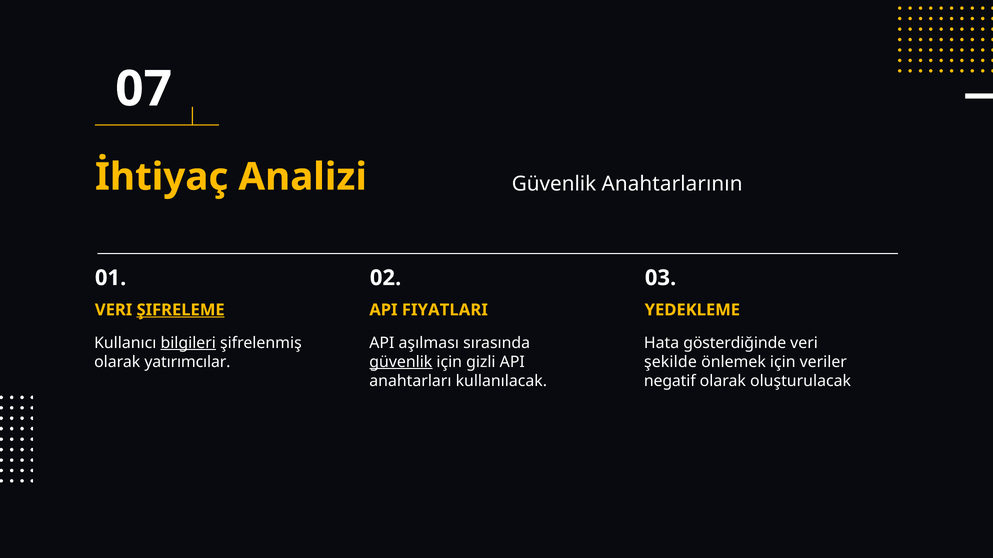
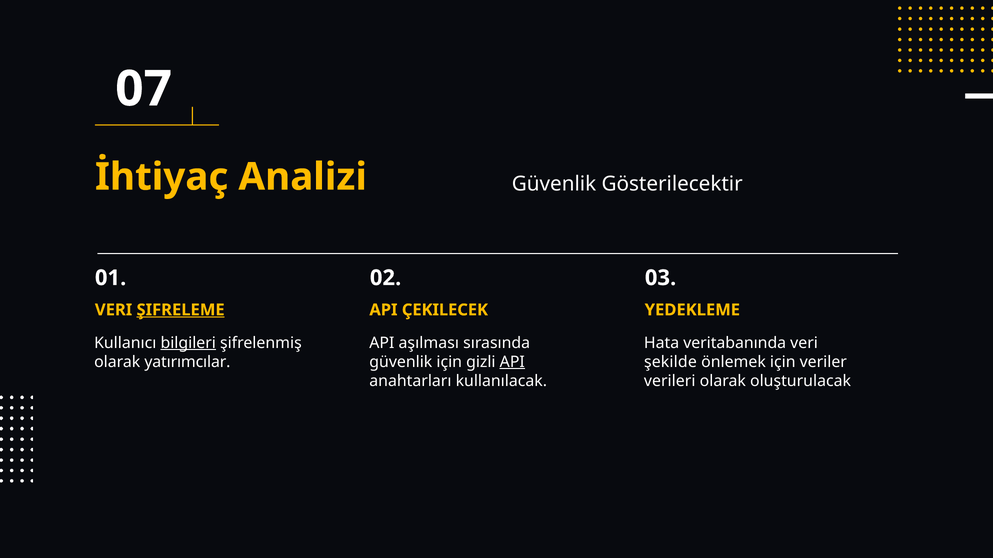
Anahtarlarının: Anahtarlarının -> Gösterilecektir
FIYATLARI: FIYATLARI -> ÇEKILECEK
gösterdiğinde: gösterdiğinde -> veritabanında
güvenlik at (401, 362) underline: present -> none
API at (512, 362) underline: none -> present
negatif: negatif -> verileri
